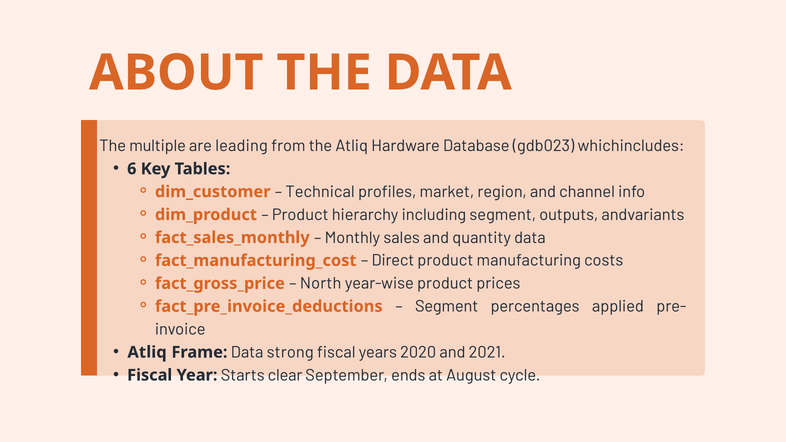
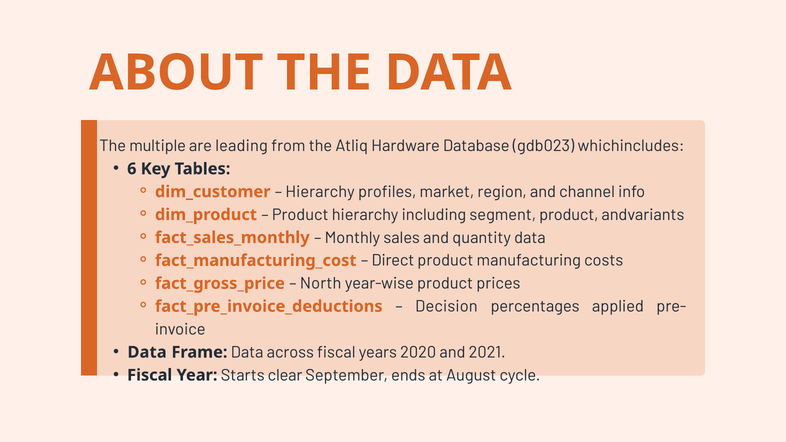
Technical at (320, 192): Technical -> Hierarchy
segment outputs: outputs -> product
Segment at (447, 306): Segment -> Decision
Atliq at (147, 352): Atliq -> Data
strong: strong -> across
